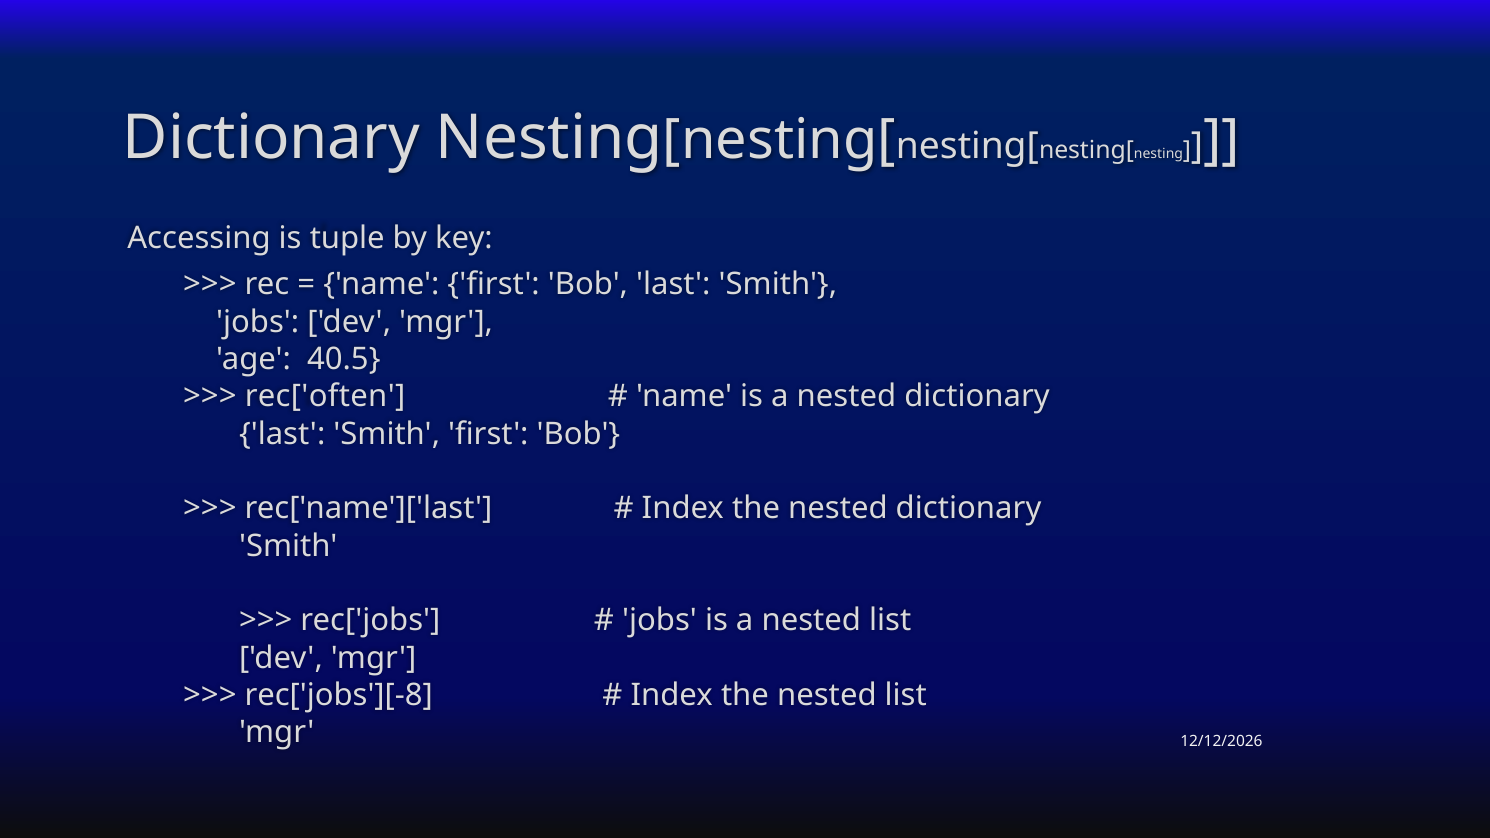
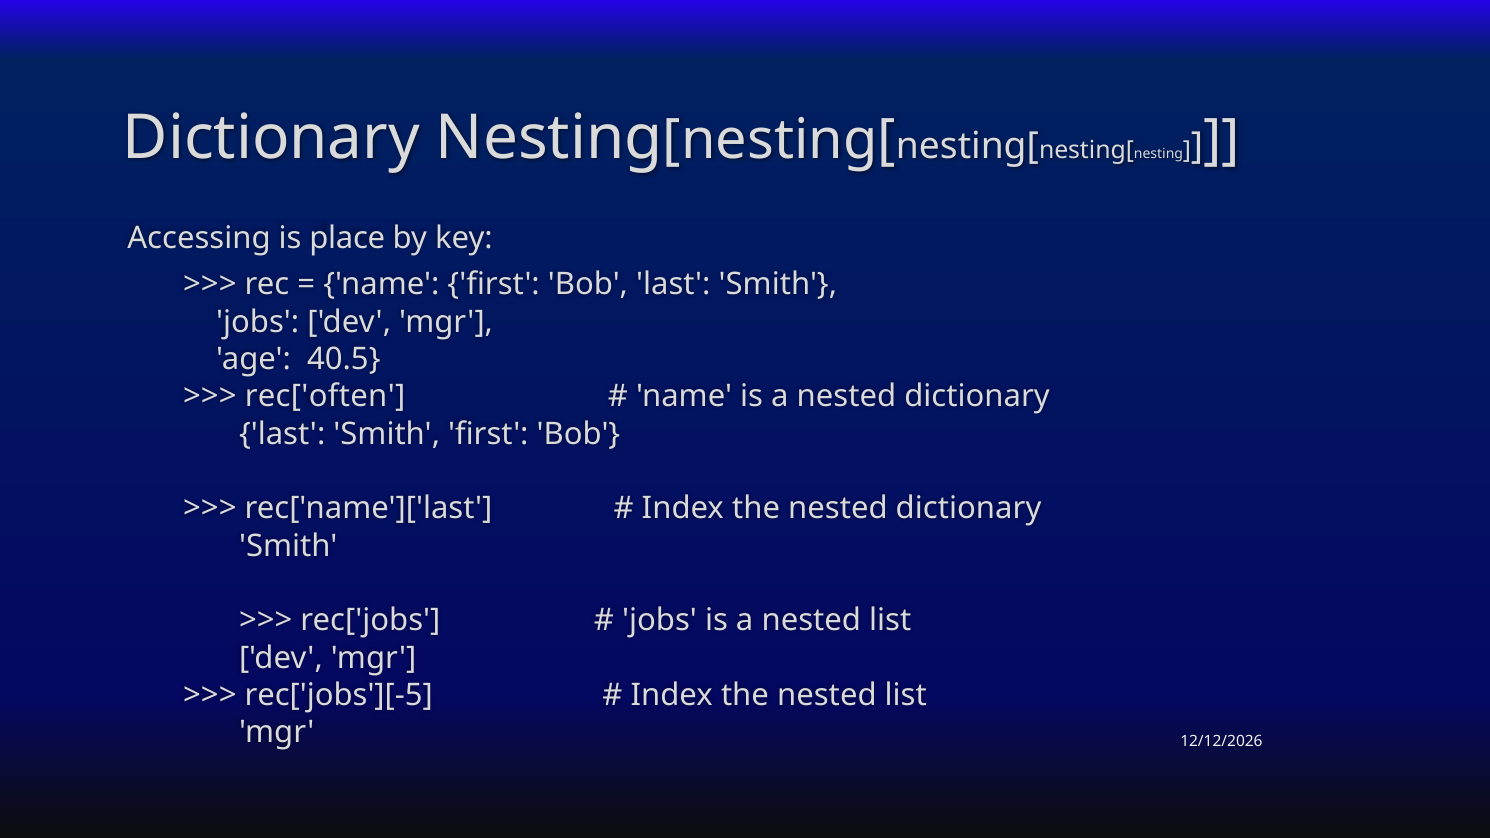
tuple: tuple -> place
rec['jobs'][-8: rec['jobs'][-8 -> rec['jobs'][-5
